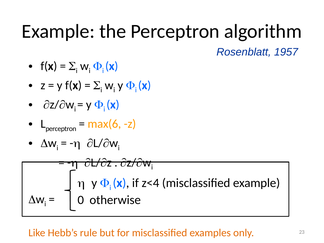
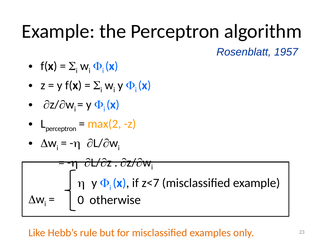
max(6: max(6 -> max(2
z<4: z<4 -> z<7
